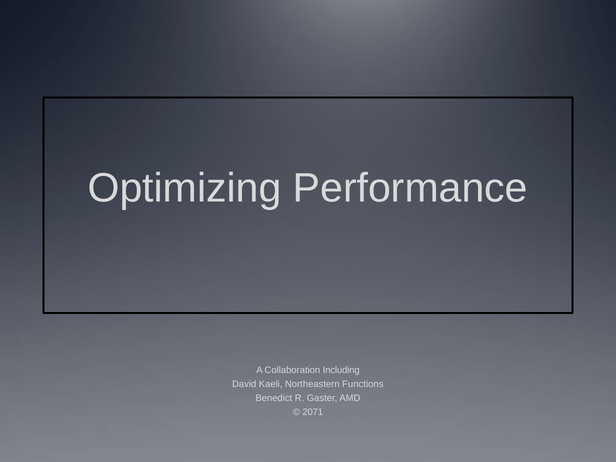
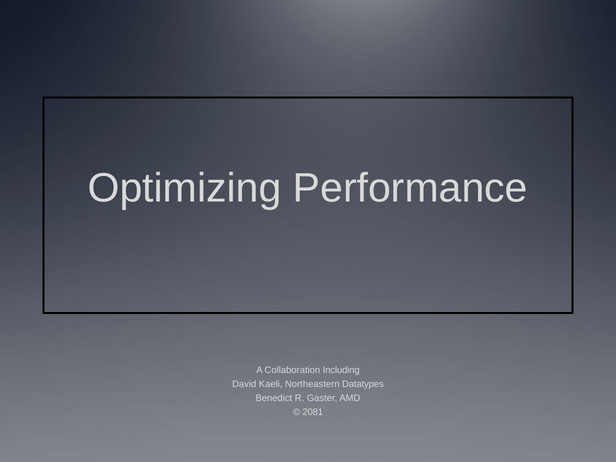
Functions: Functions -> Datatypes
2071: 2071 -> 2081
